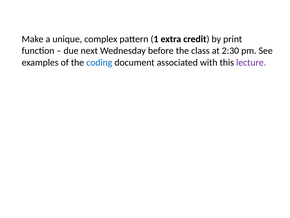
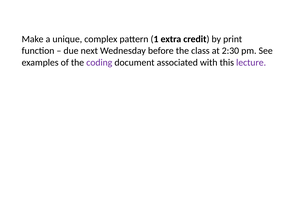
coding colour: blue -> purple
